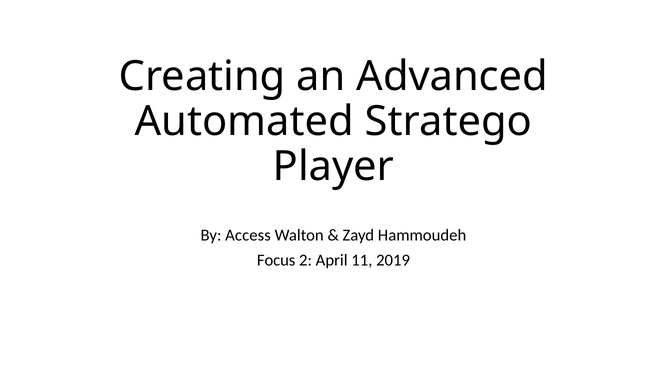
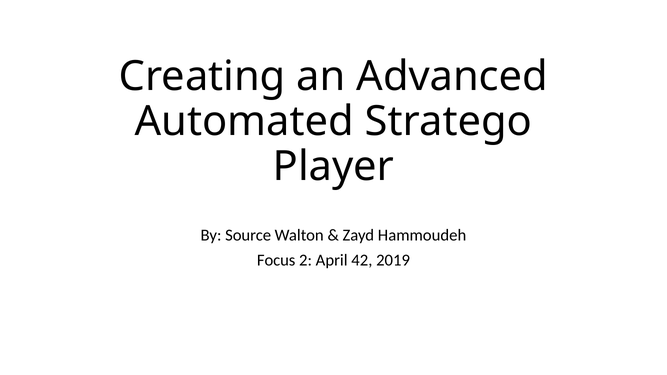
Access: Access -> Source
11: 11 -> 42
